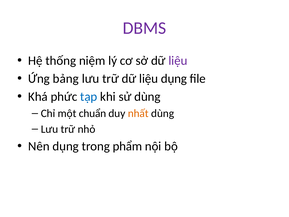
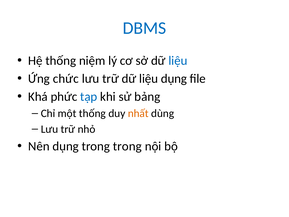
DBMS colour: purple -> blue
liệu at (178, 61) colour: purple -> blue
bảng: bảng -> chức
sử dùng: dùng -> bảng
một chuẩn: chuẩn -> thống
trong phẩm: phẩm -> trong
